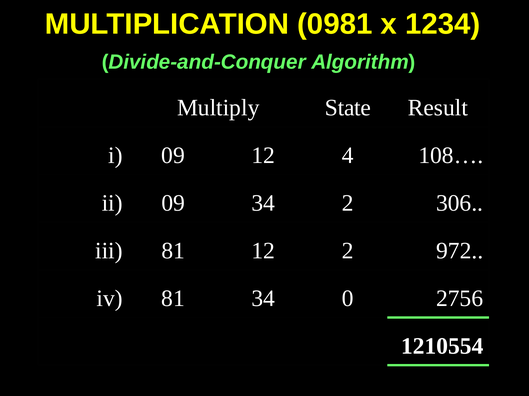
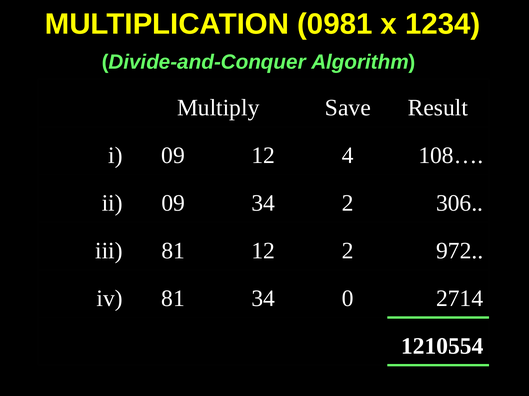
State: State -> Save
2756: 2756 -> 2714
